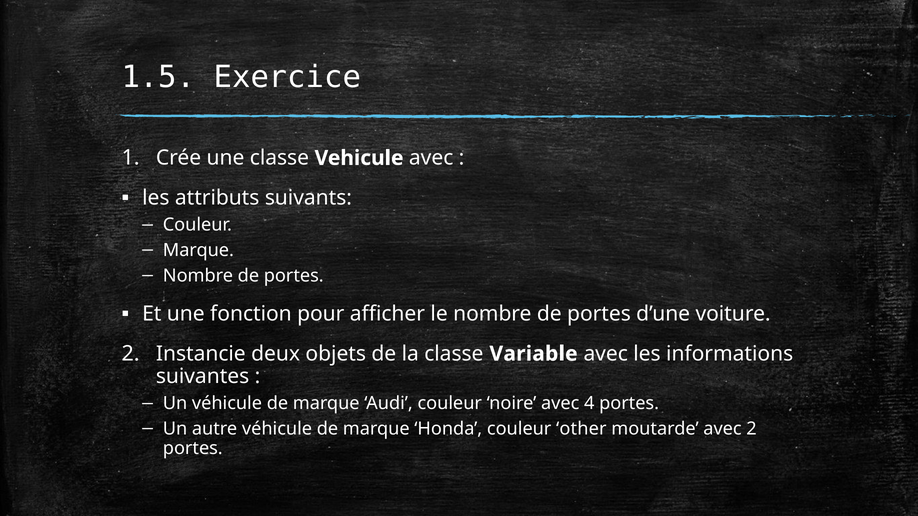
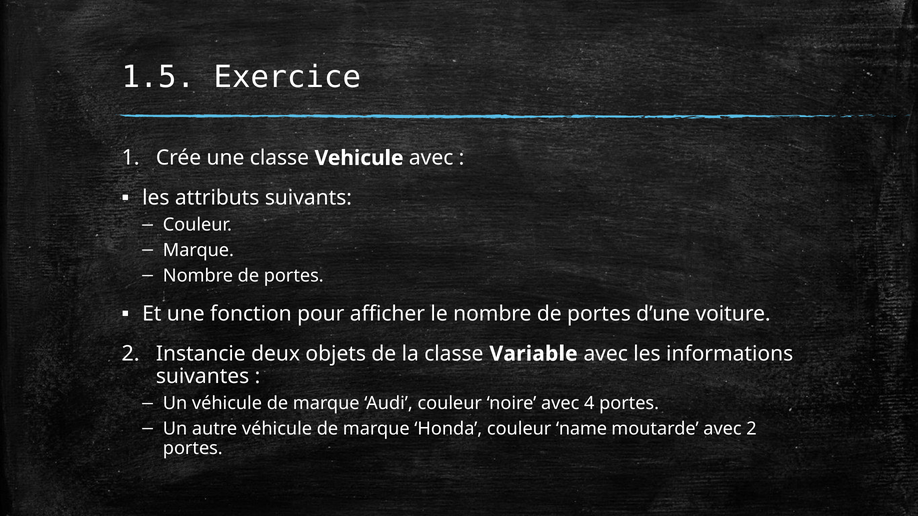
other: other -> name
